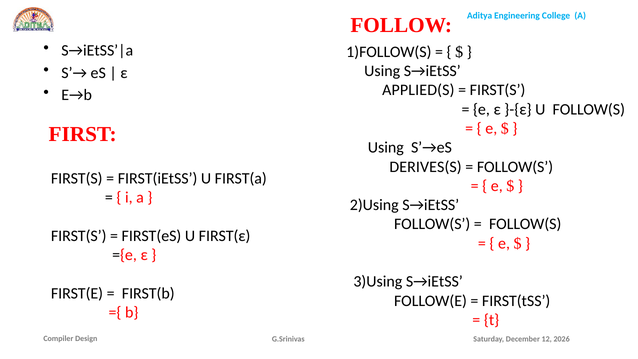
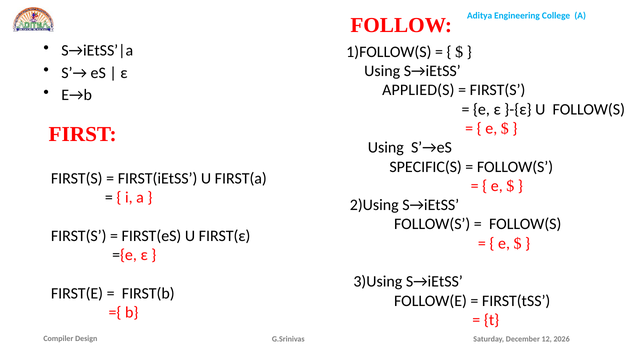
DERIVES(S: DERIVES(S -> SPECIFIC(S
